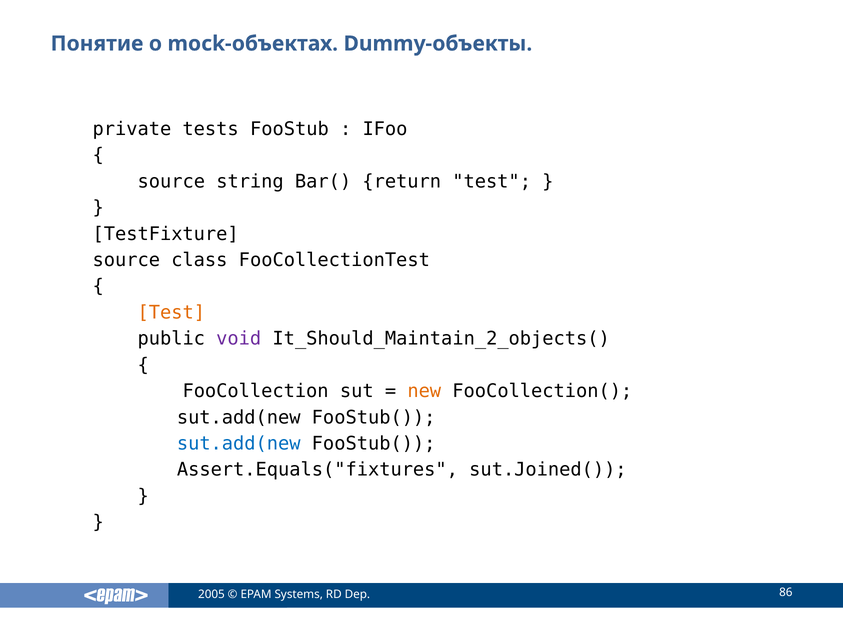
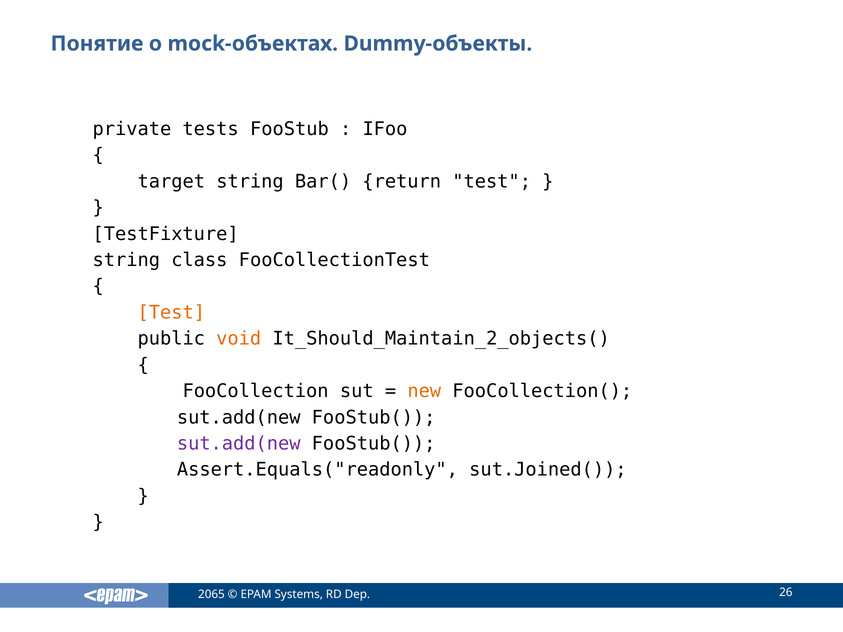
source at (171, 182): source -> target
source at (126, 260): source -> string
void colour: purple -> orange
sut.add(new at (239, 444) colour: blue -> purple
Assert.Equals("fixtures: Assert.Equals("fixtures -> Assert.Equals("readonly
2005: 2005 -> 2065
86: 86 -> 26
